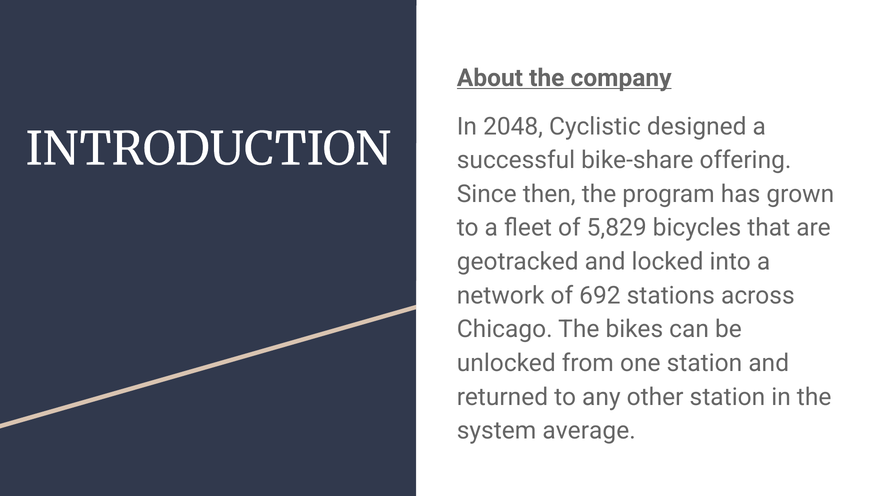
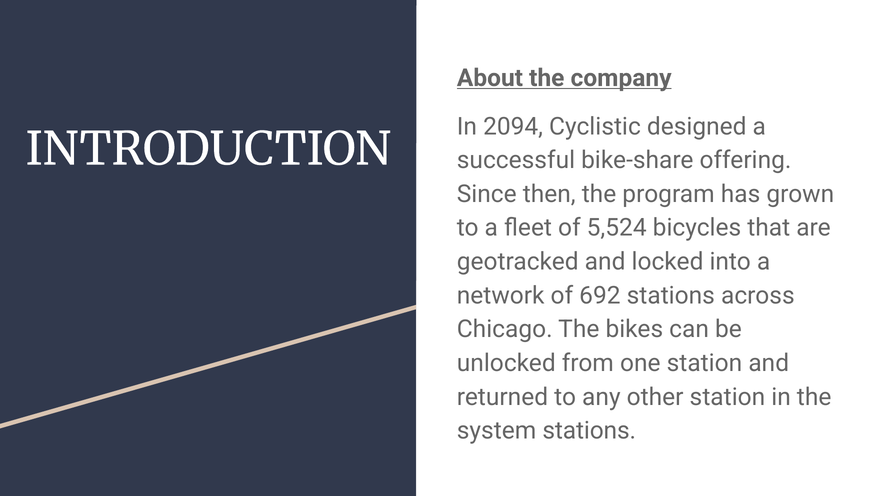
2048: 2048 -> 2094
5,829: 5,829 -> 5,524
system average: average -> stations
